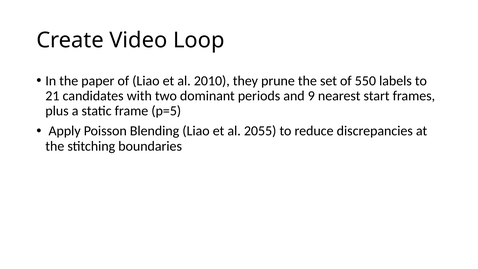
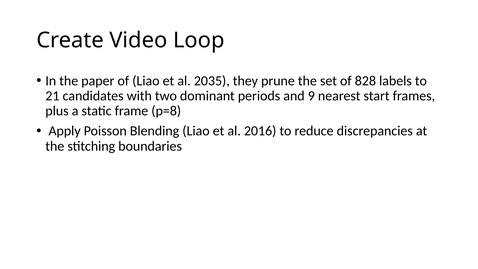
2010: 2010 -> 2035
550: 550 -> 828
p=5: p=5 -> p=8
2055: 2055 -> 2016
